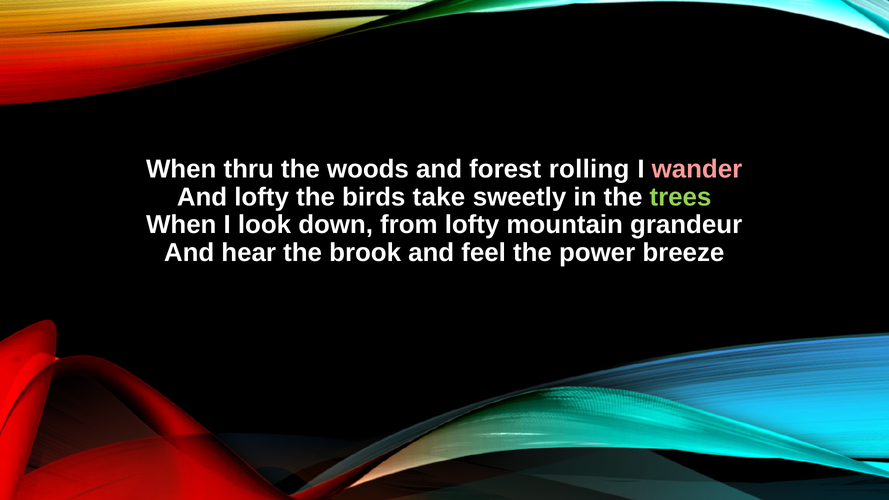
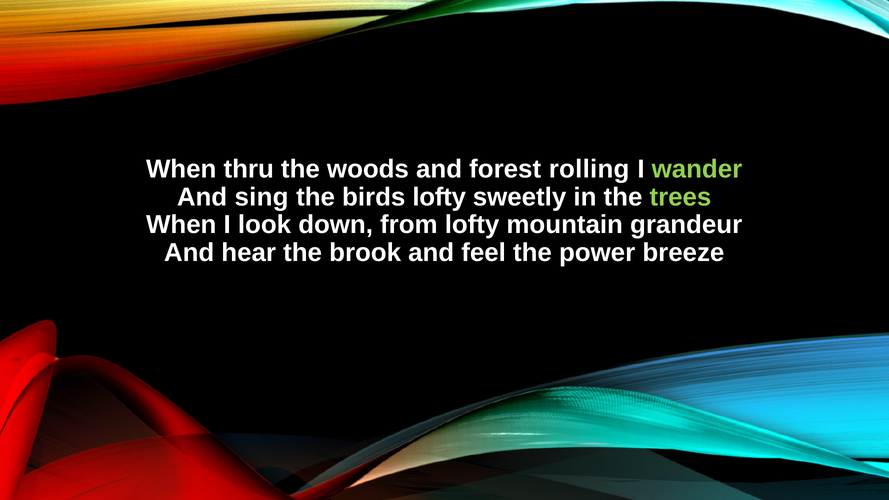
wander colour: pink -> light green
And lofty: lofty -> sing
birds take: take -> lofty
